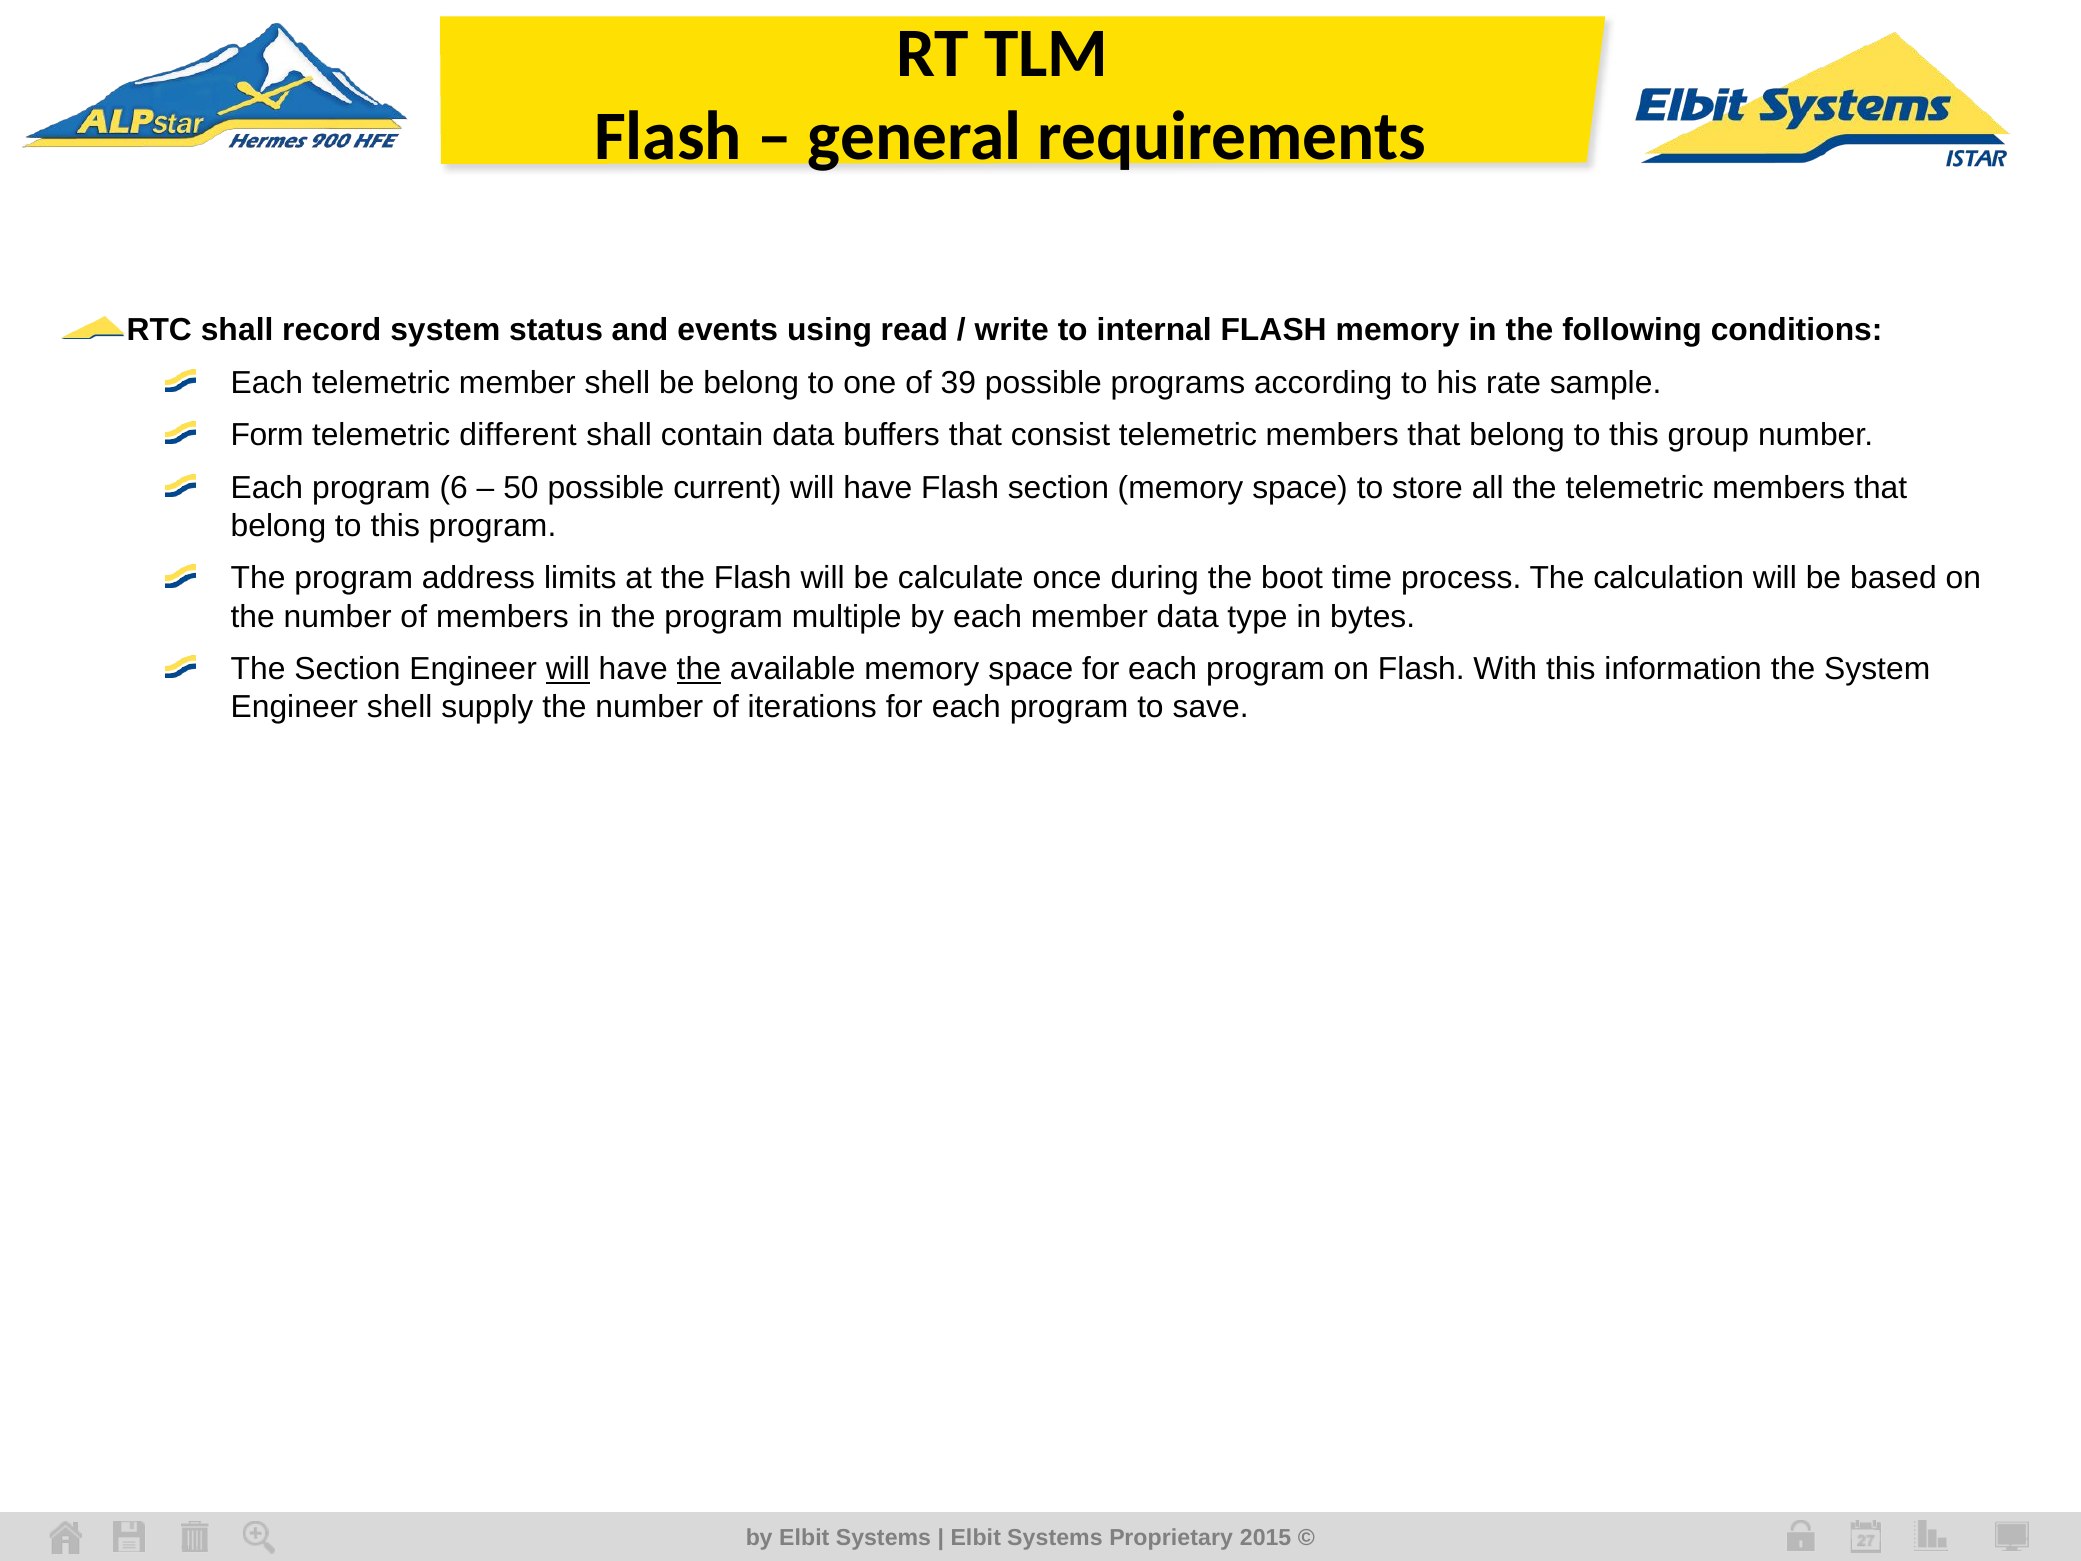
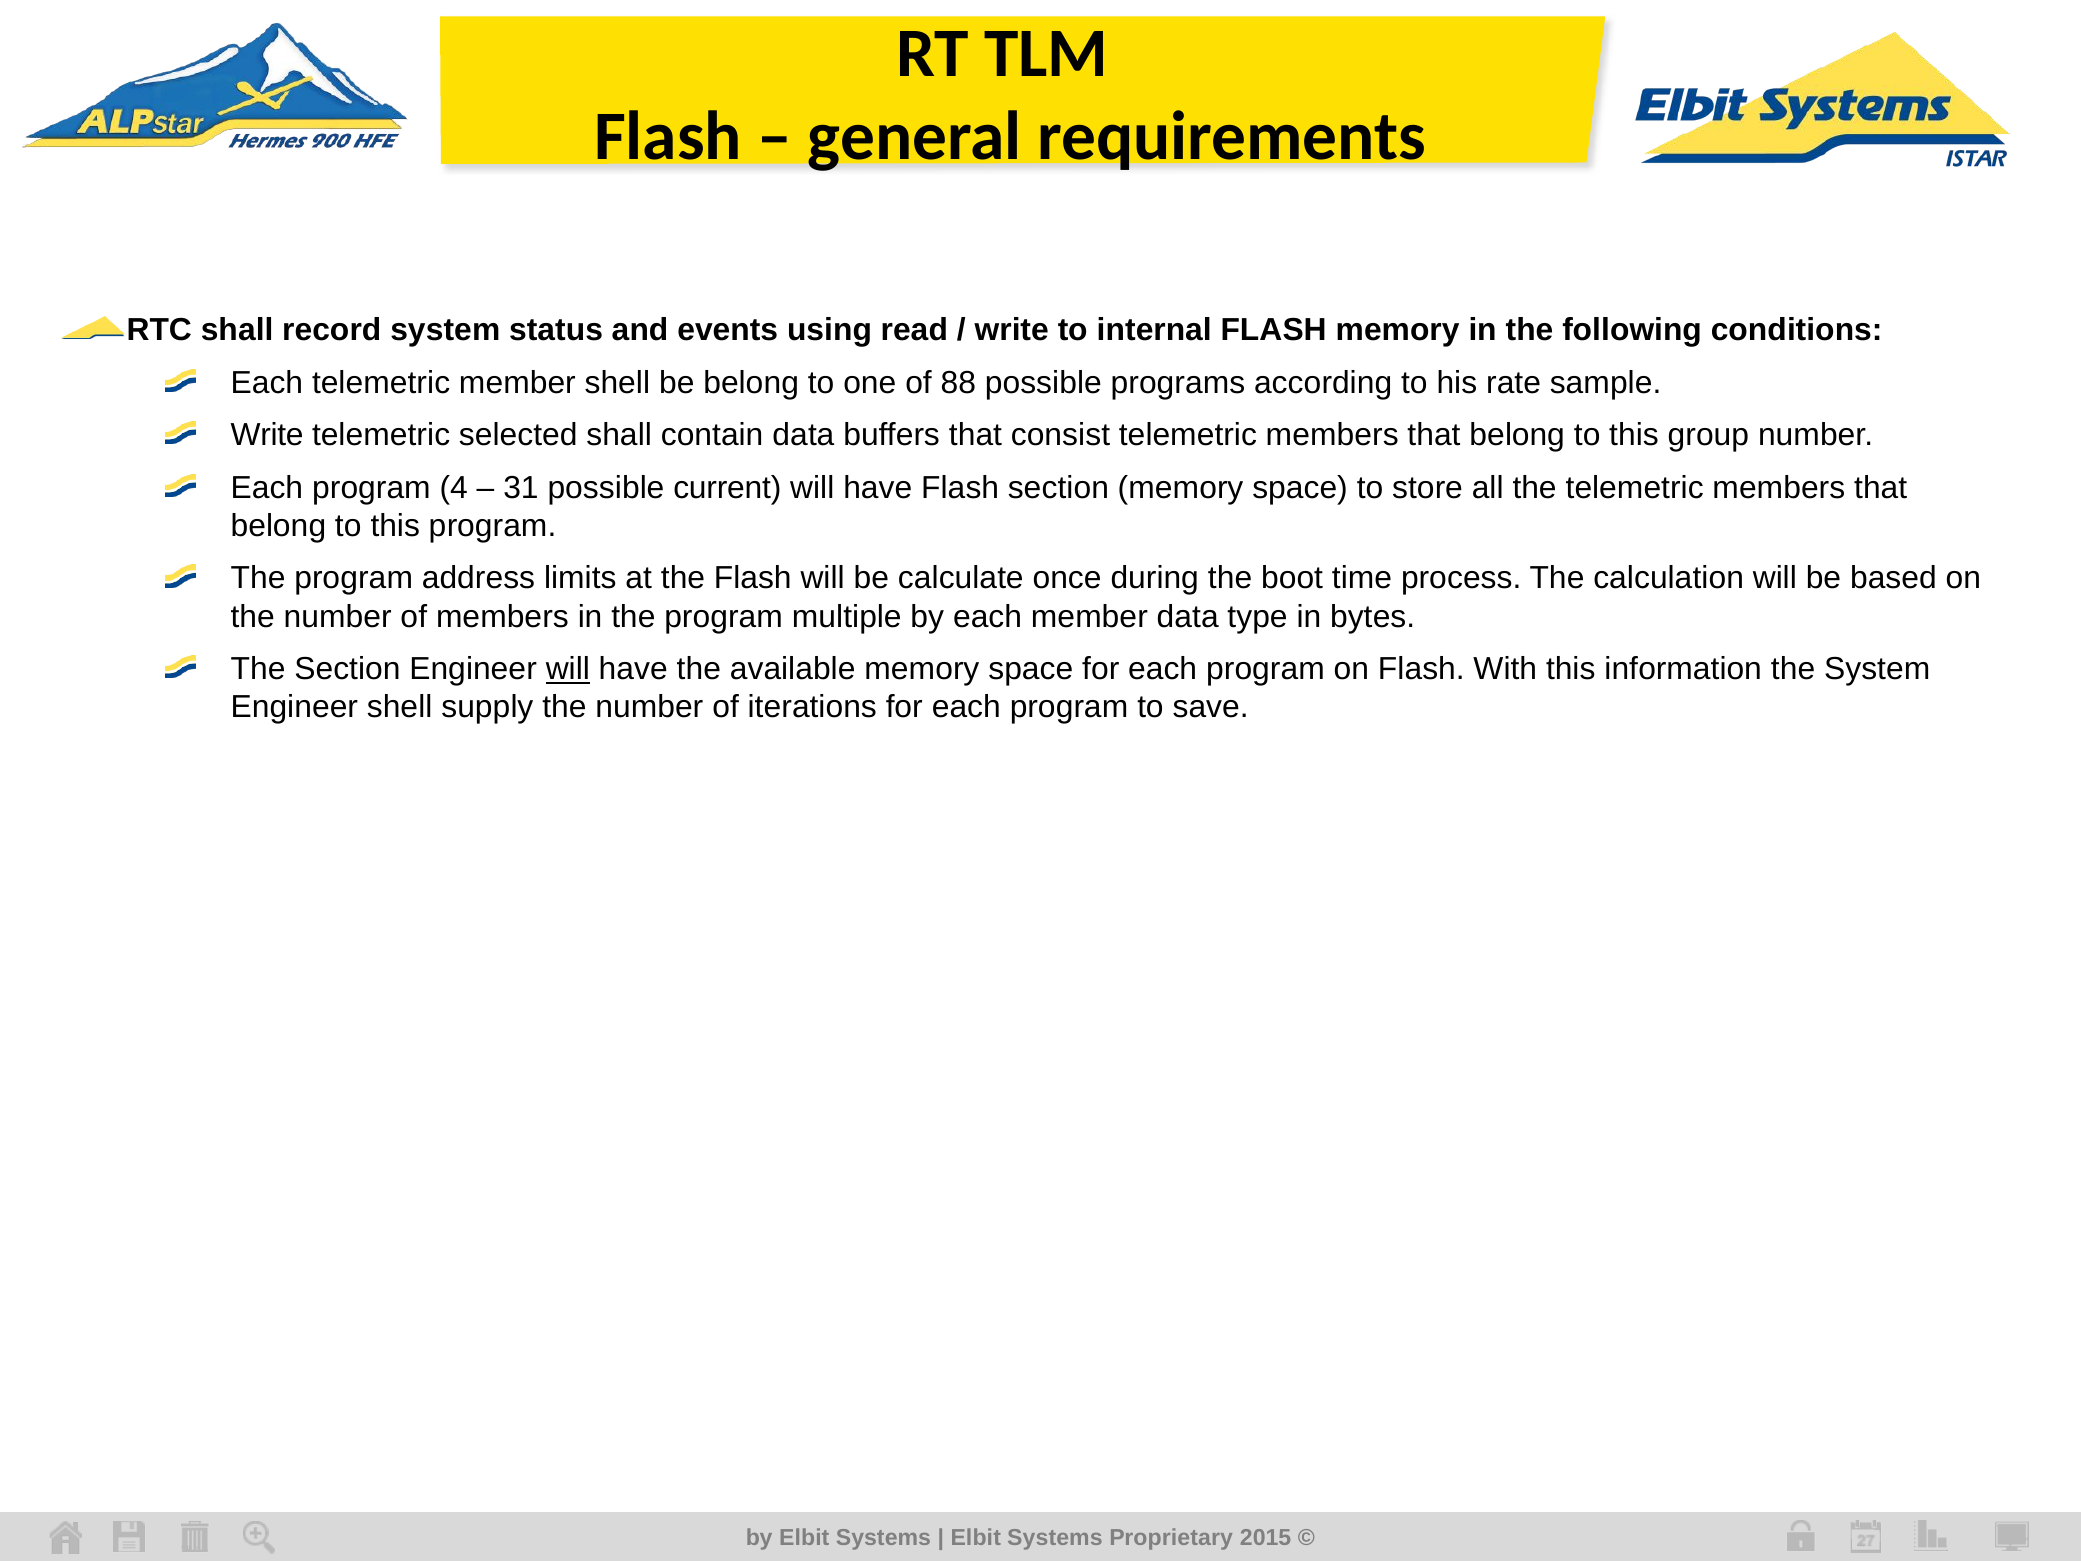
39: 39 -> 88
Form at (267, 435): Form -> Write
different: different -> selected
6: 6 -> 4
50: 50 -> 31
the at (699, 669) underline: present -> none
